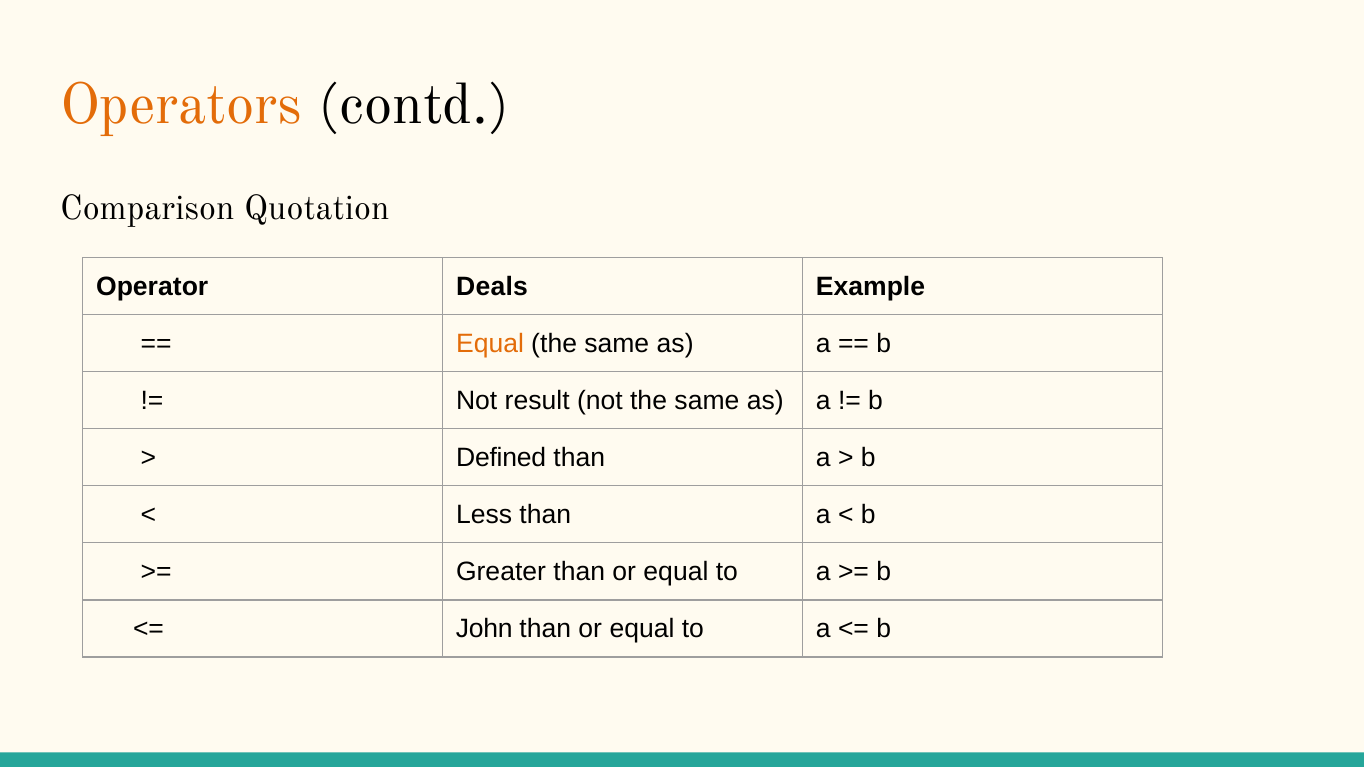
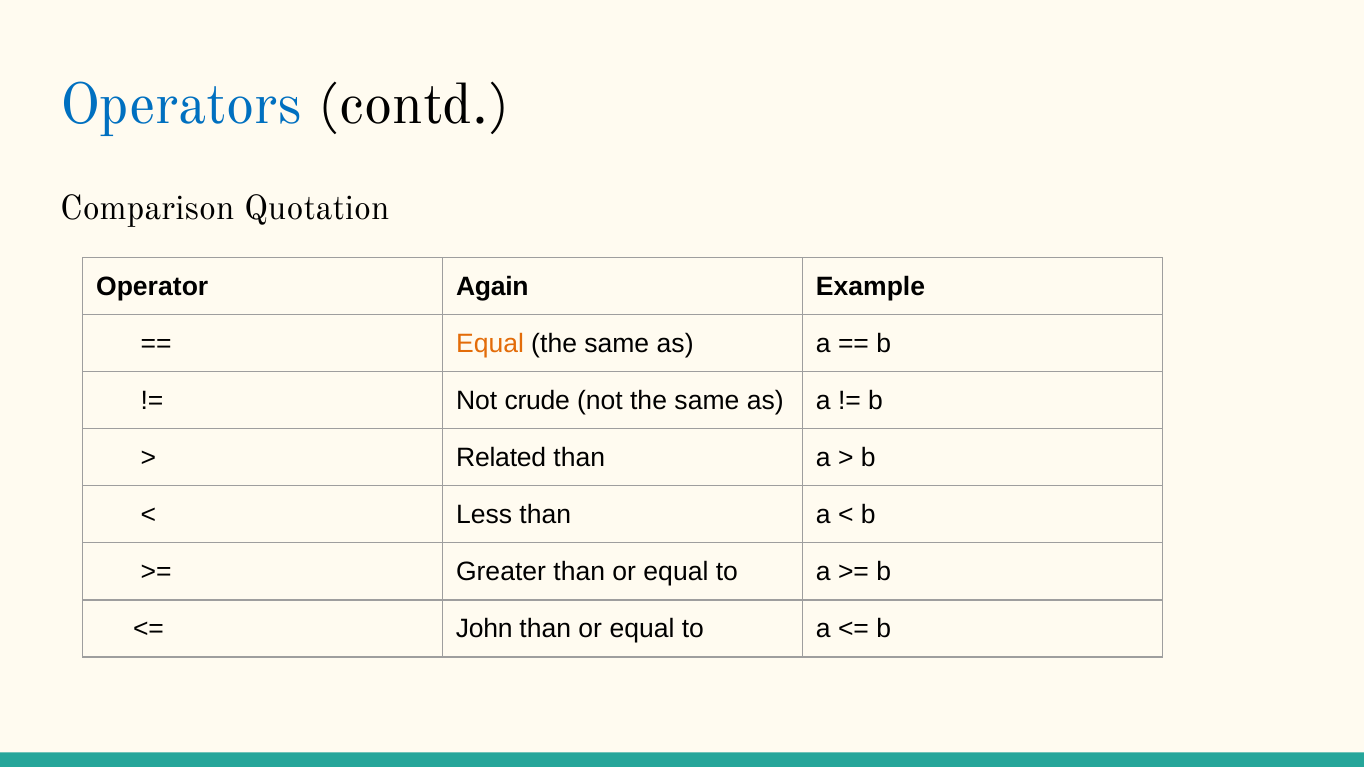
Operators colour: orange -> blue
Deals: Deals -> Again
result: result -> crude
Defined: Defined -> Related
